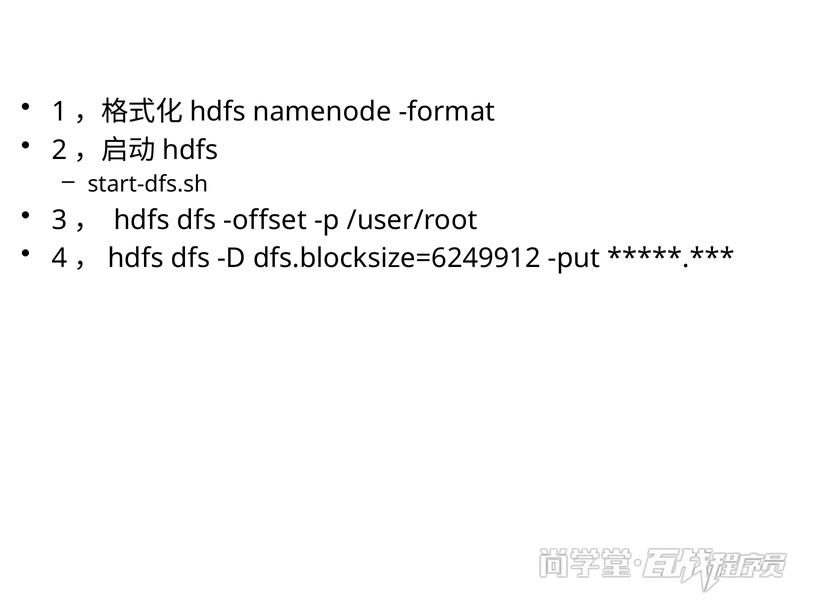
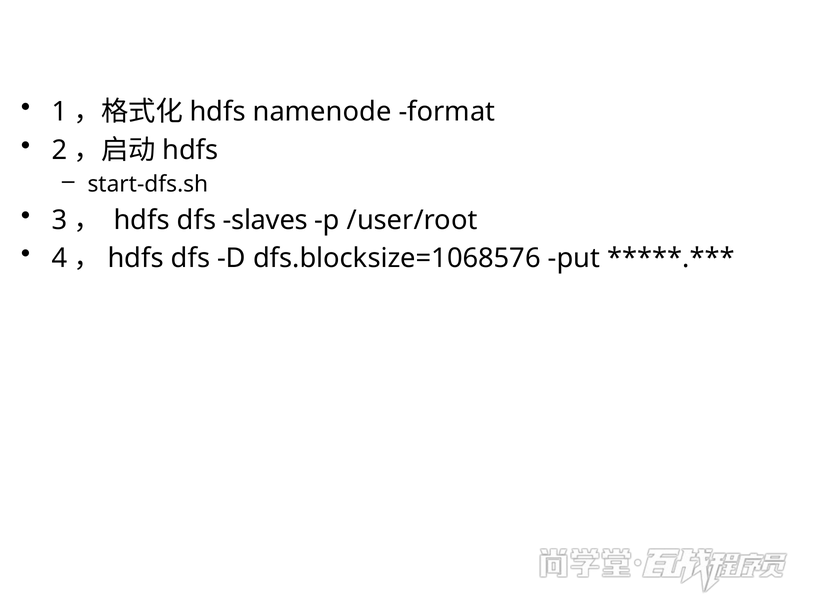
offset: offset -> slaves
dfs.blocksize=6249912: dfs.blocksize=6249912 -> dfs.blocksize=1068576
